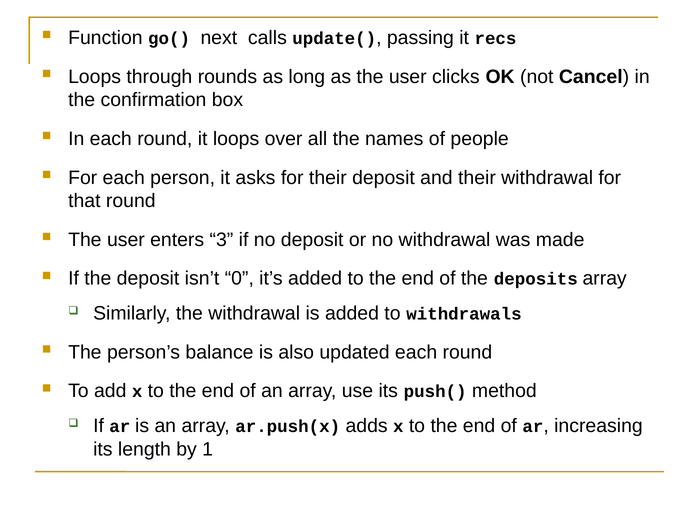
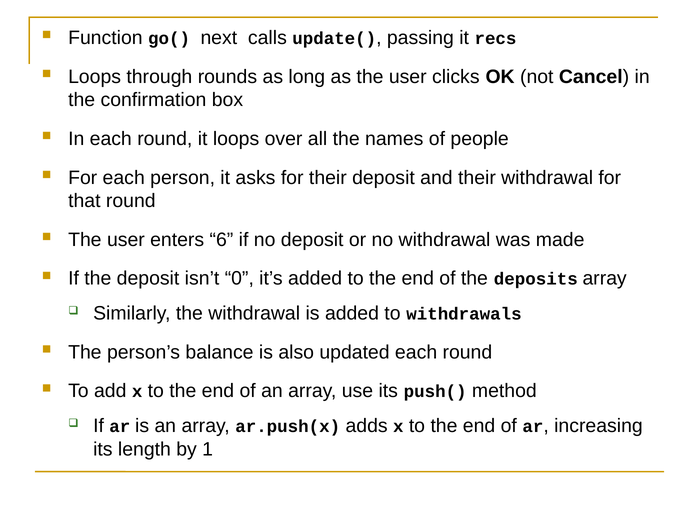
3: 3 -> 6
